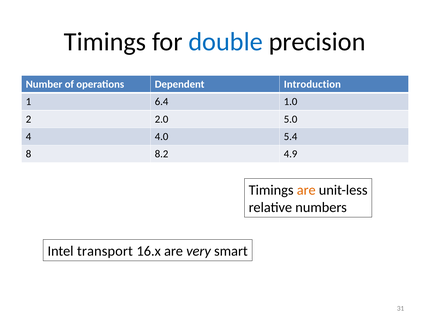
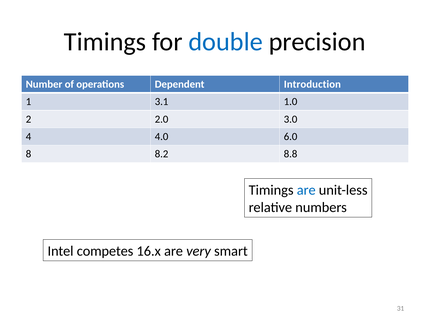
6.4: 6.4 -> 3.1
5.0: 5.0 -> 3.0
5.4: 5.4 -> 6.0
4.9: 4.9 -> 8.8
are at (306, 190) colour: orange -> blue
transport: transport -> competes
